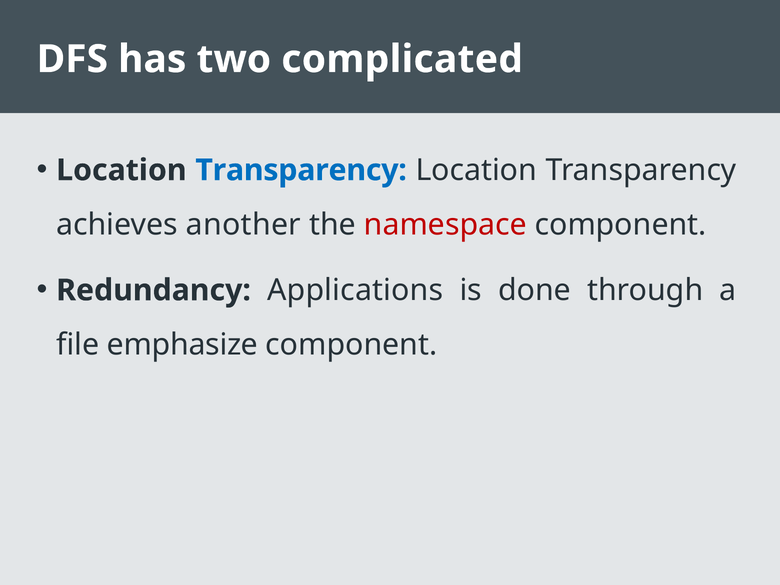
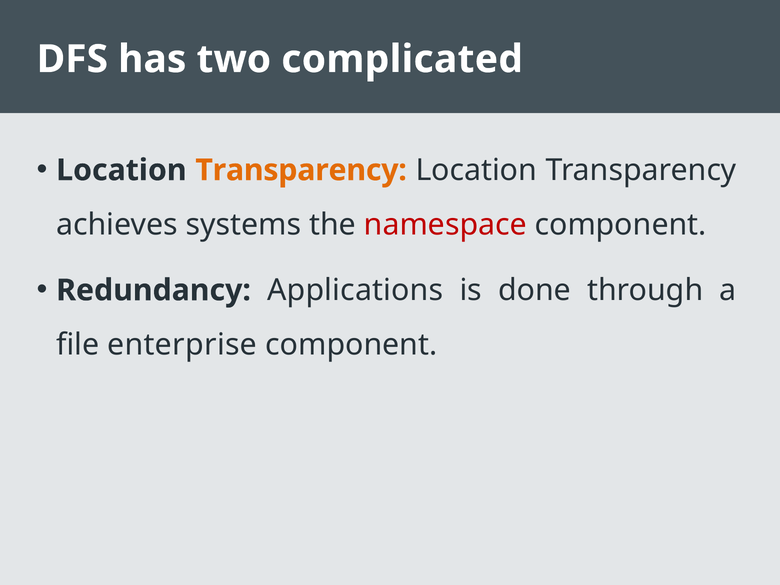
Transparency at (301, 170) colour: blue -> orange
another: another -> systems
emphasize: emphasize -> enterprise
